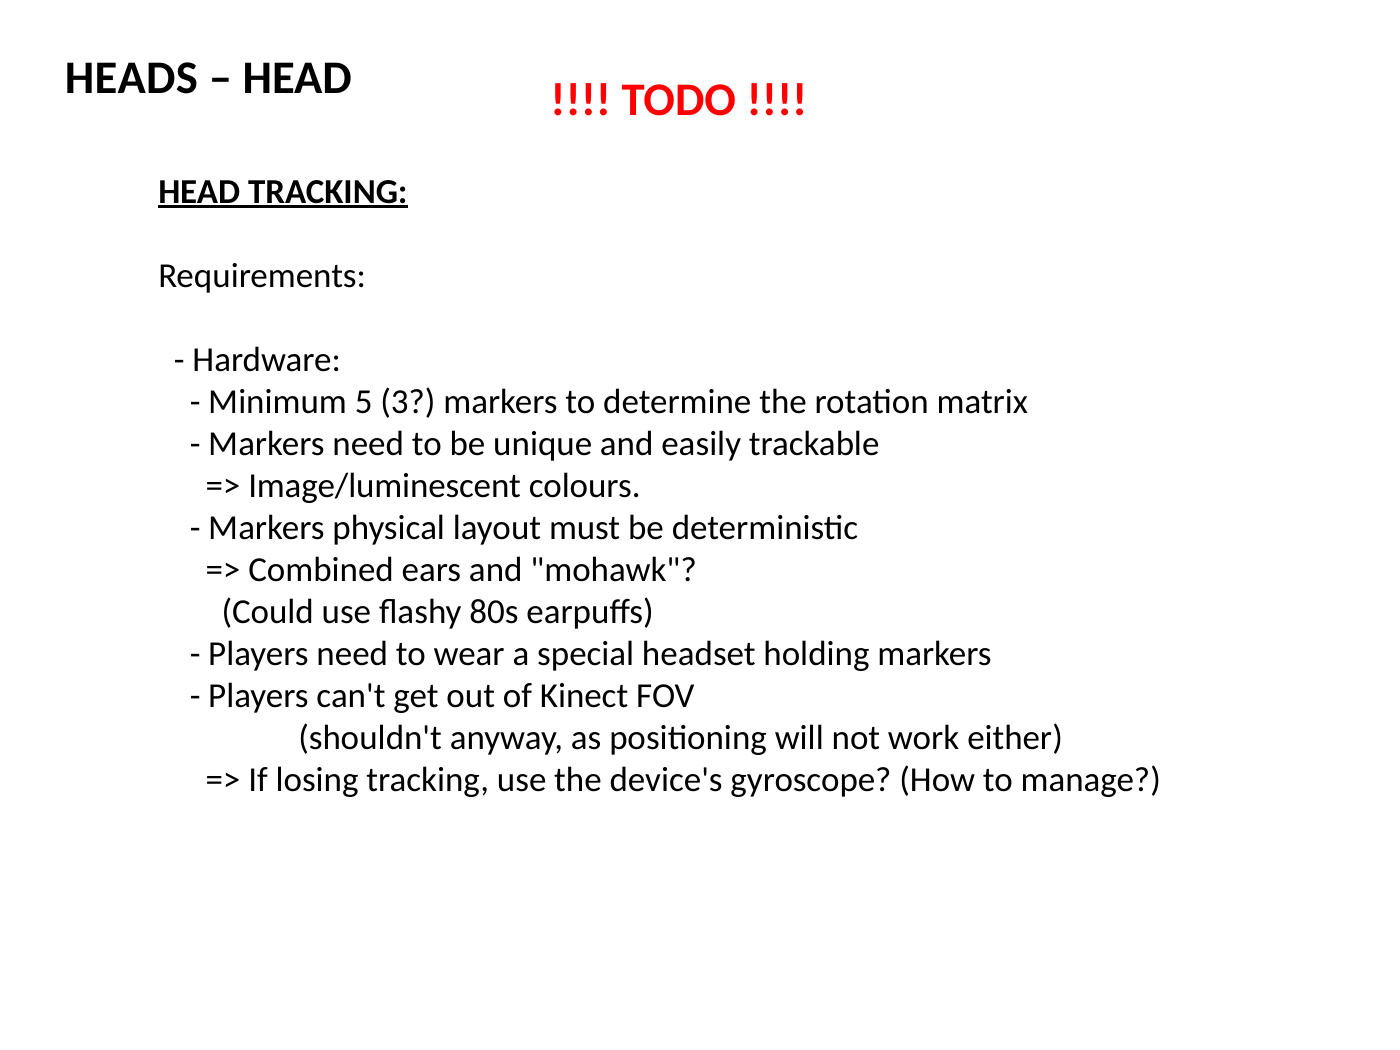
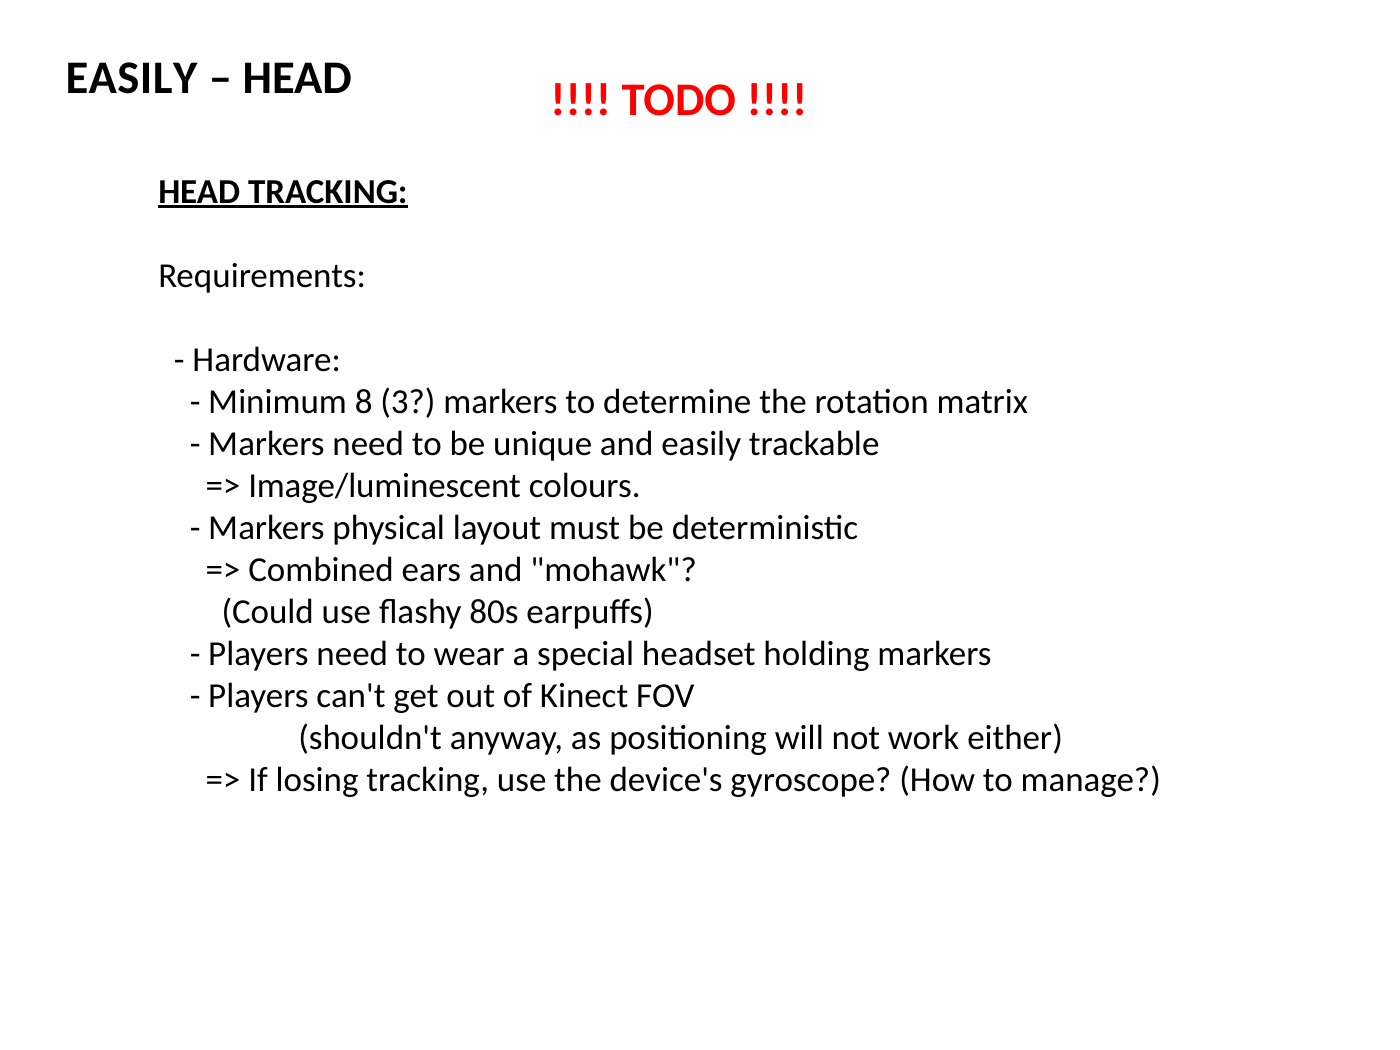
HEADS at (131, 78): HEADS -> EASILY
5: 5 -> 8
